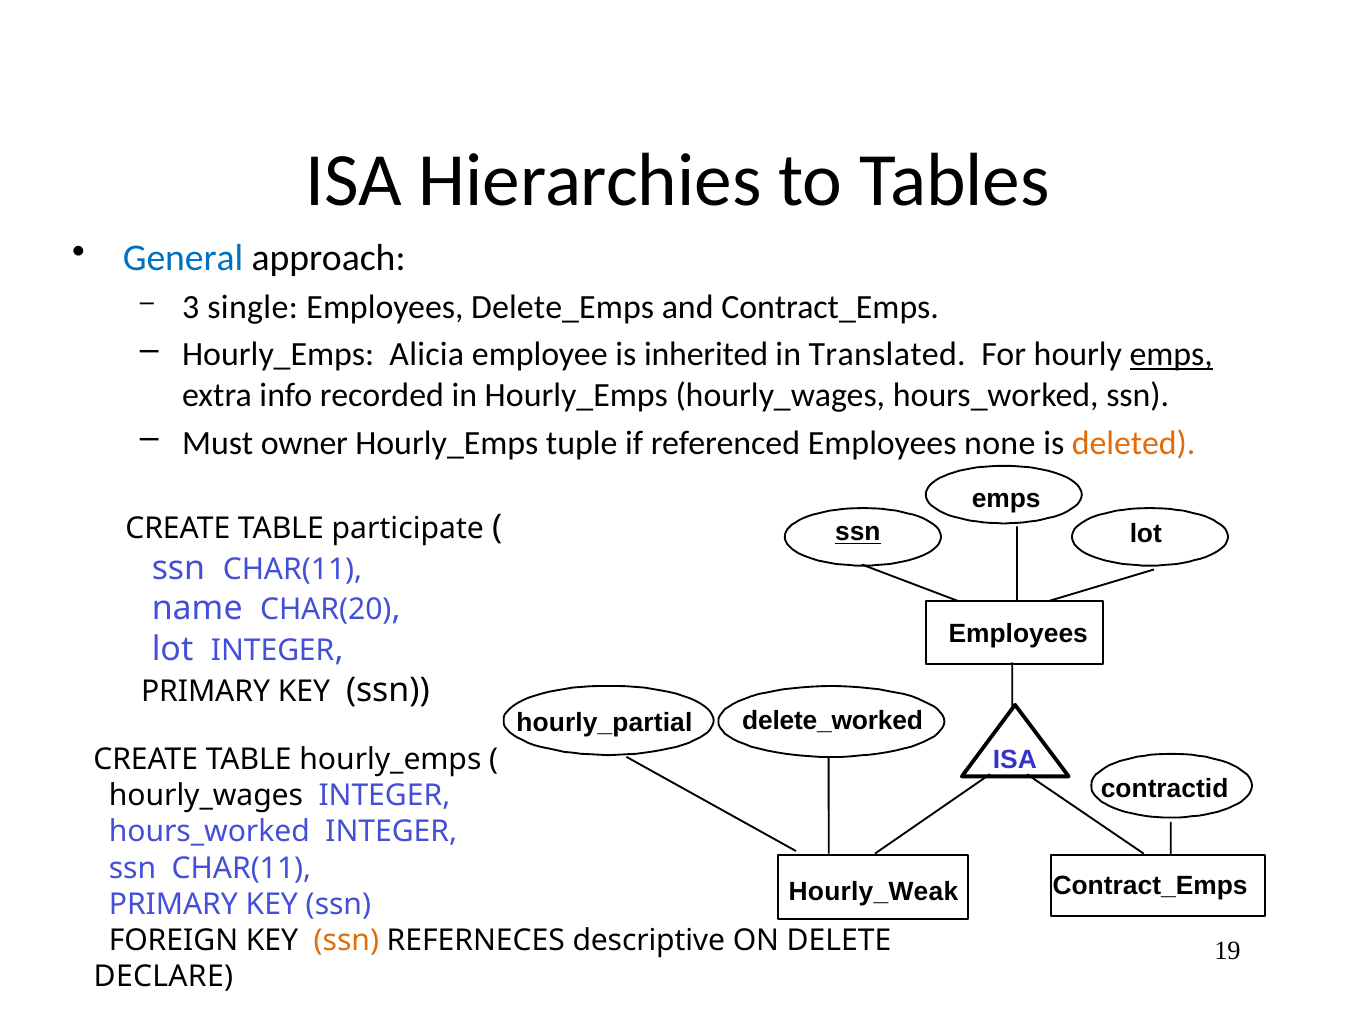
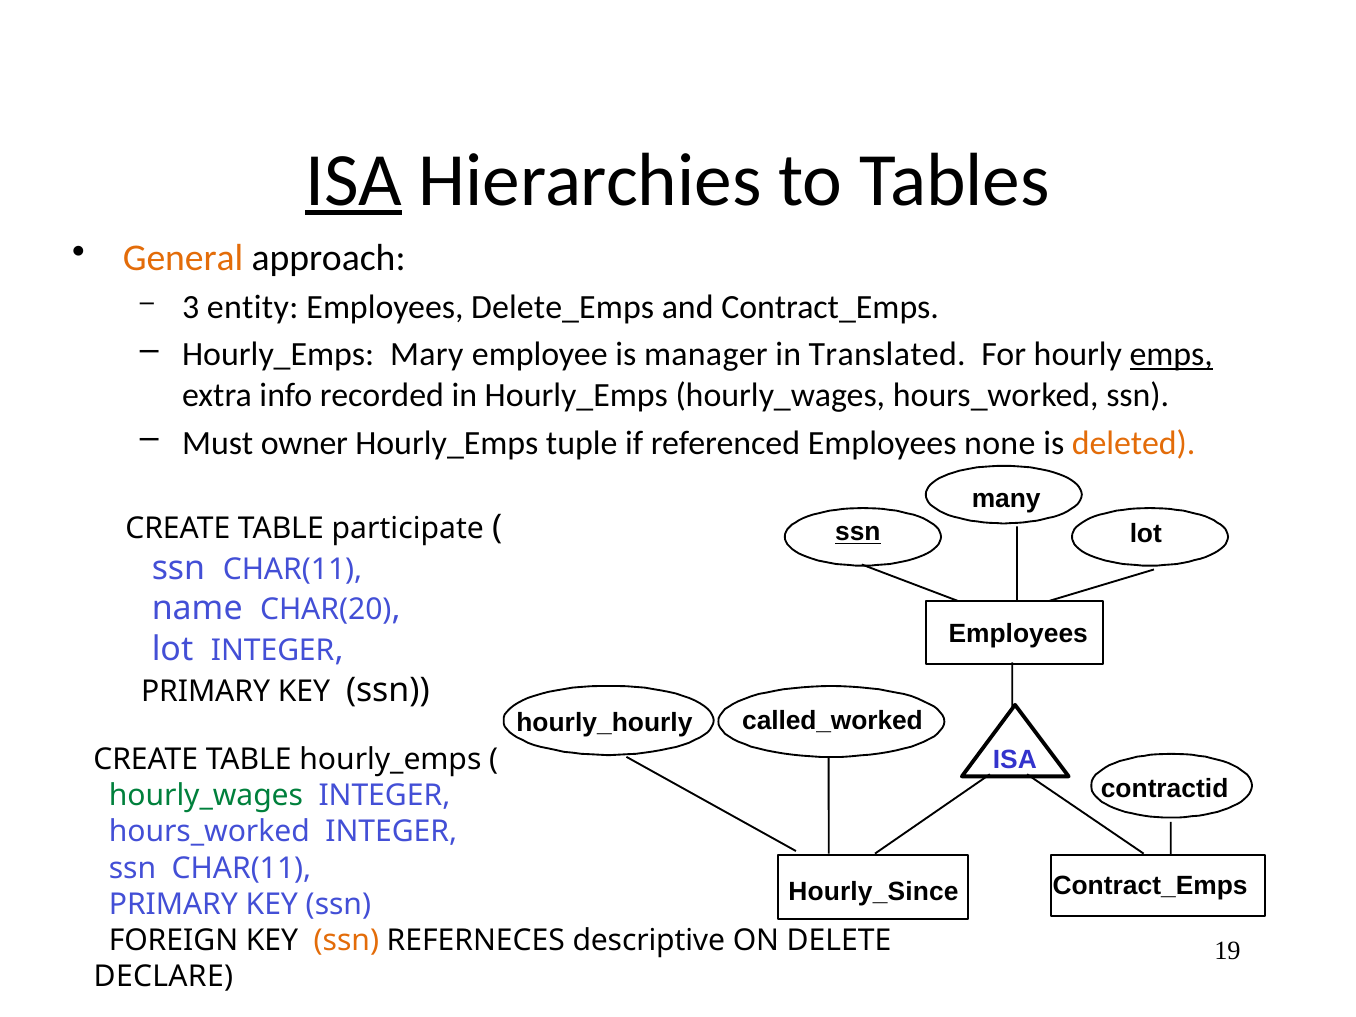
ISA at (354, 180) underline: none -> present
General colour: blue -> orange
single: single -> entity
Alicia: Alicia -> Mary
inherited: inherited -> manager
emps at (1006, 499): emps -> many
delete_worked: delete_worked -> called_worked
hourly_partial: hourly_partial -> hourly_hourly
hourly_wages at (206, 796) colour: black -> green
Hourly_Weak: Hourly_Weak -> Hourly_Since
